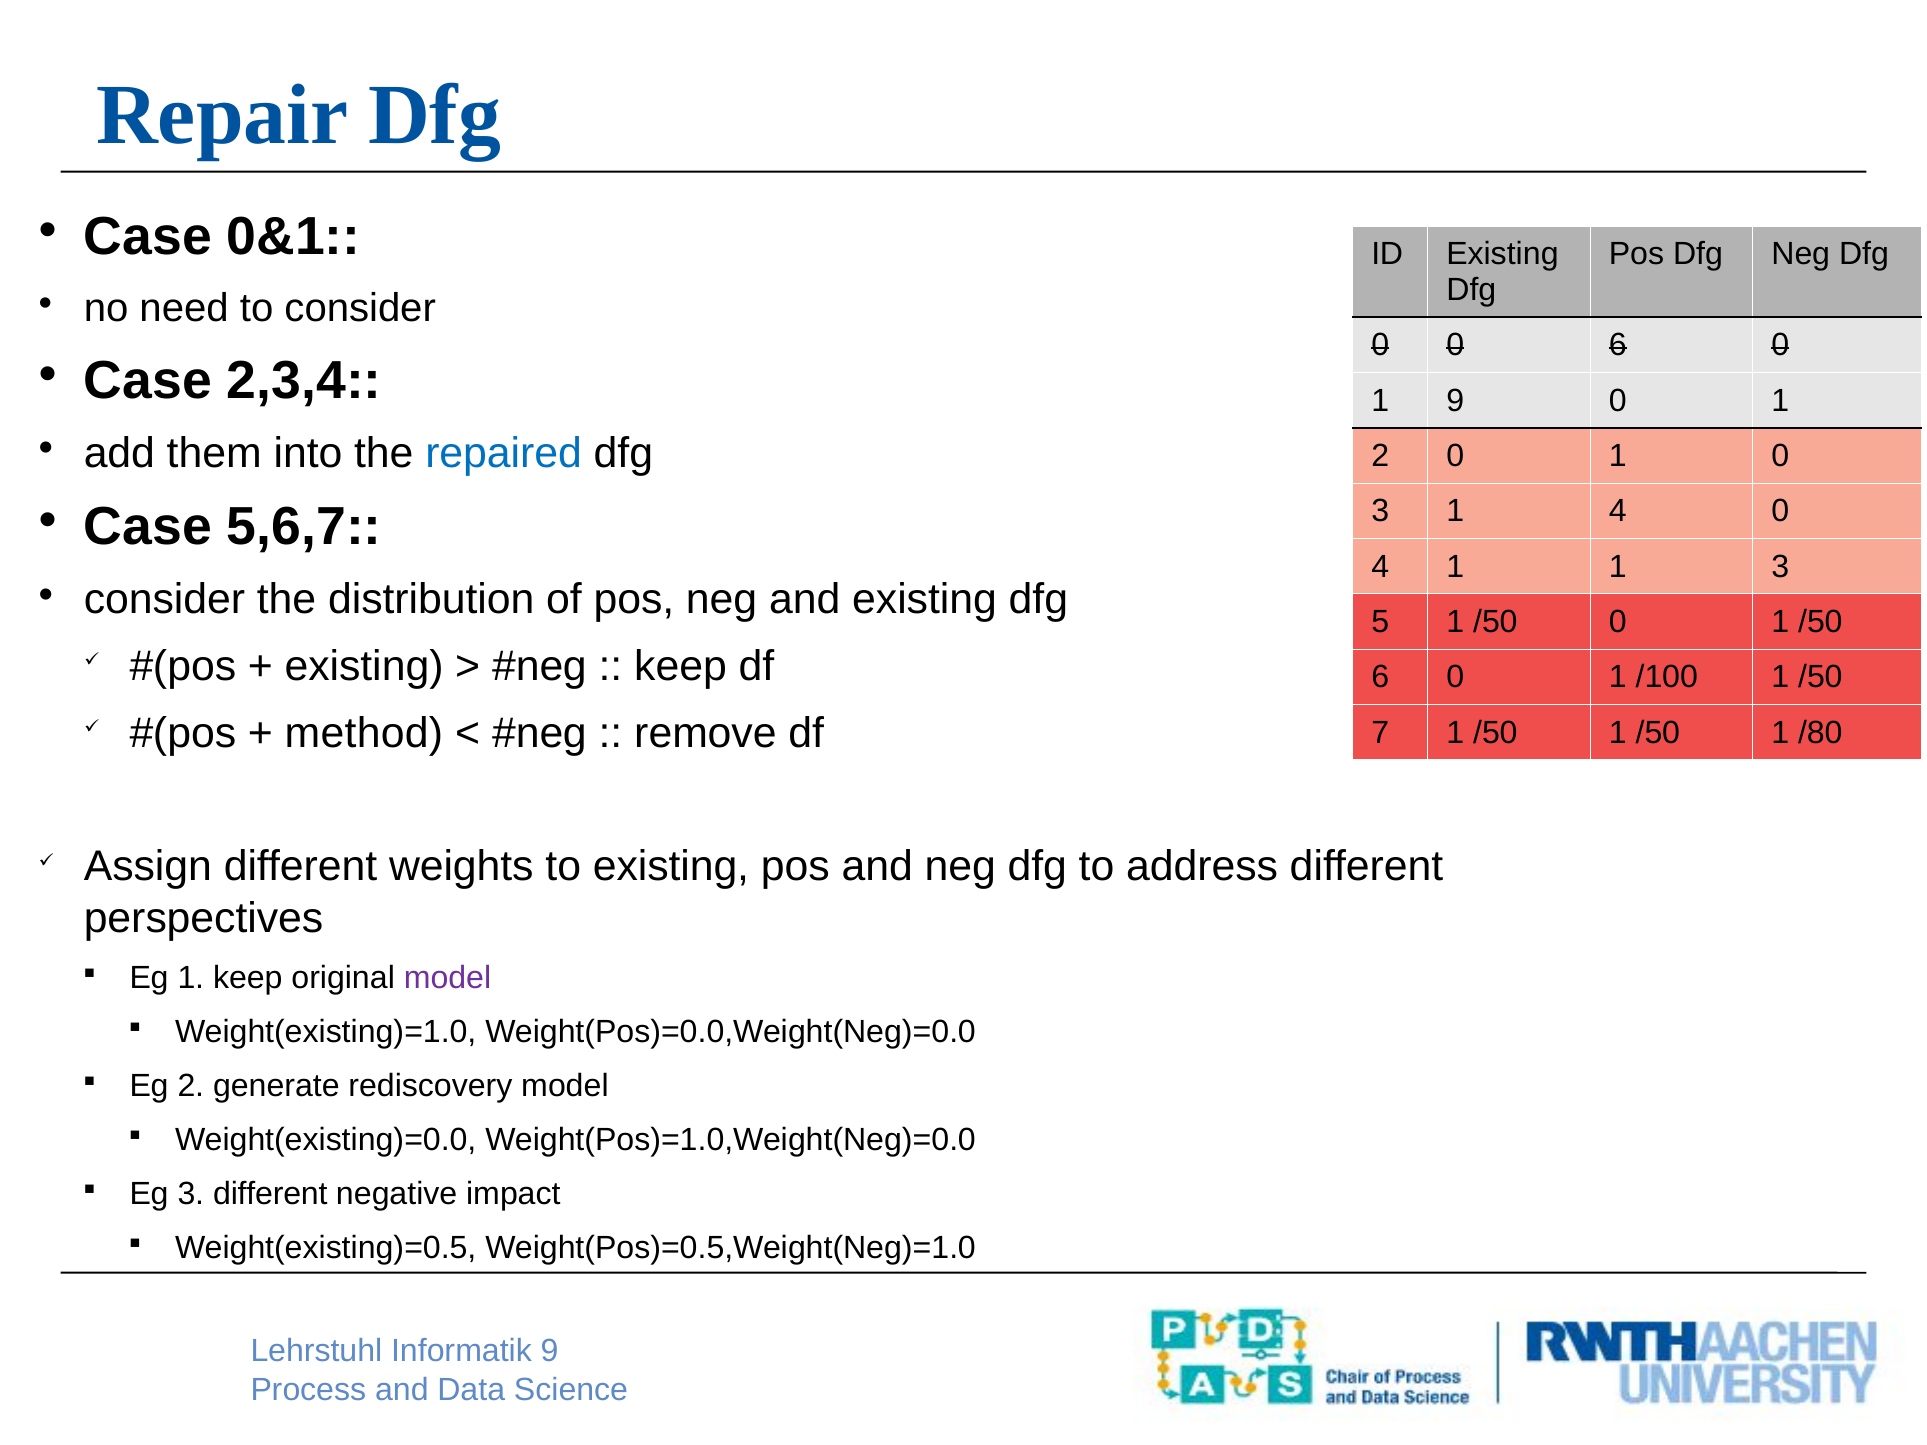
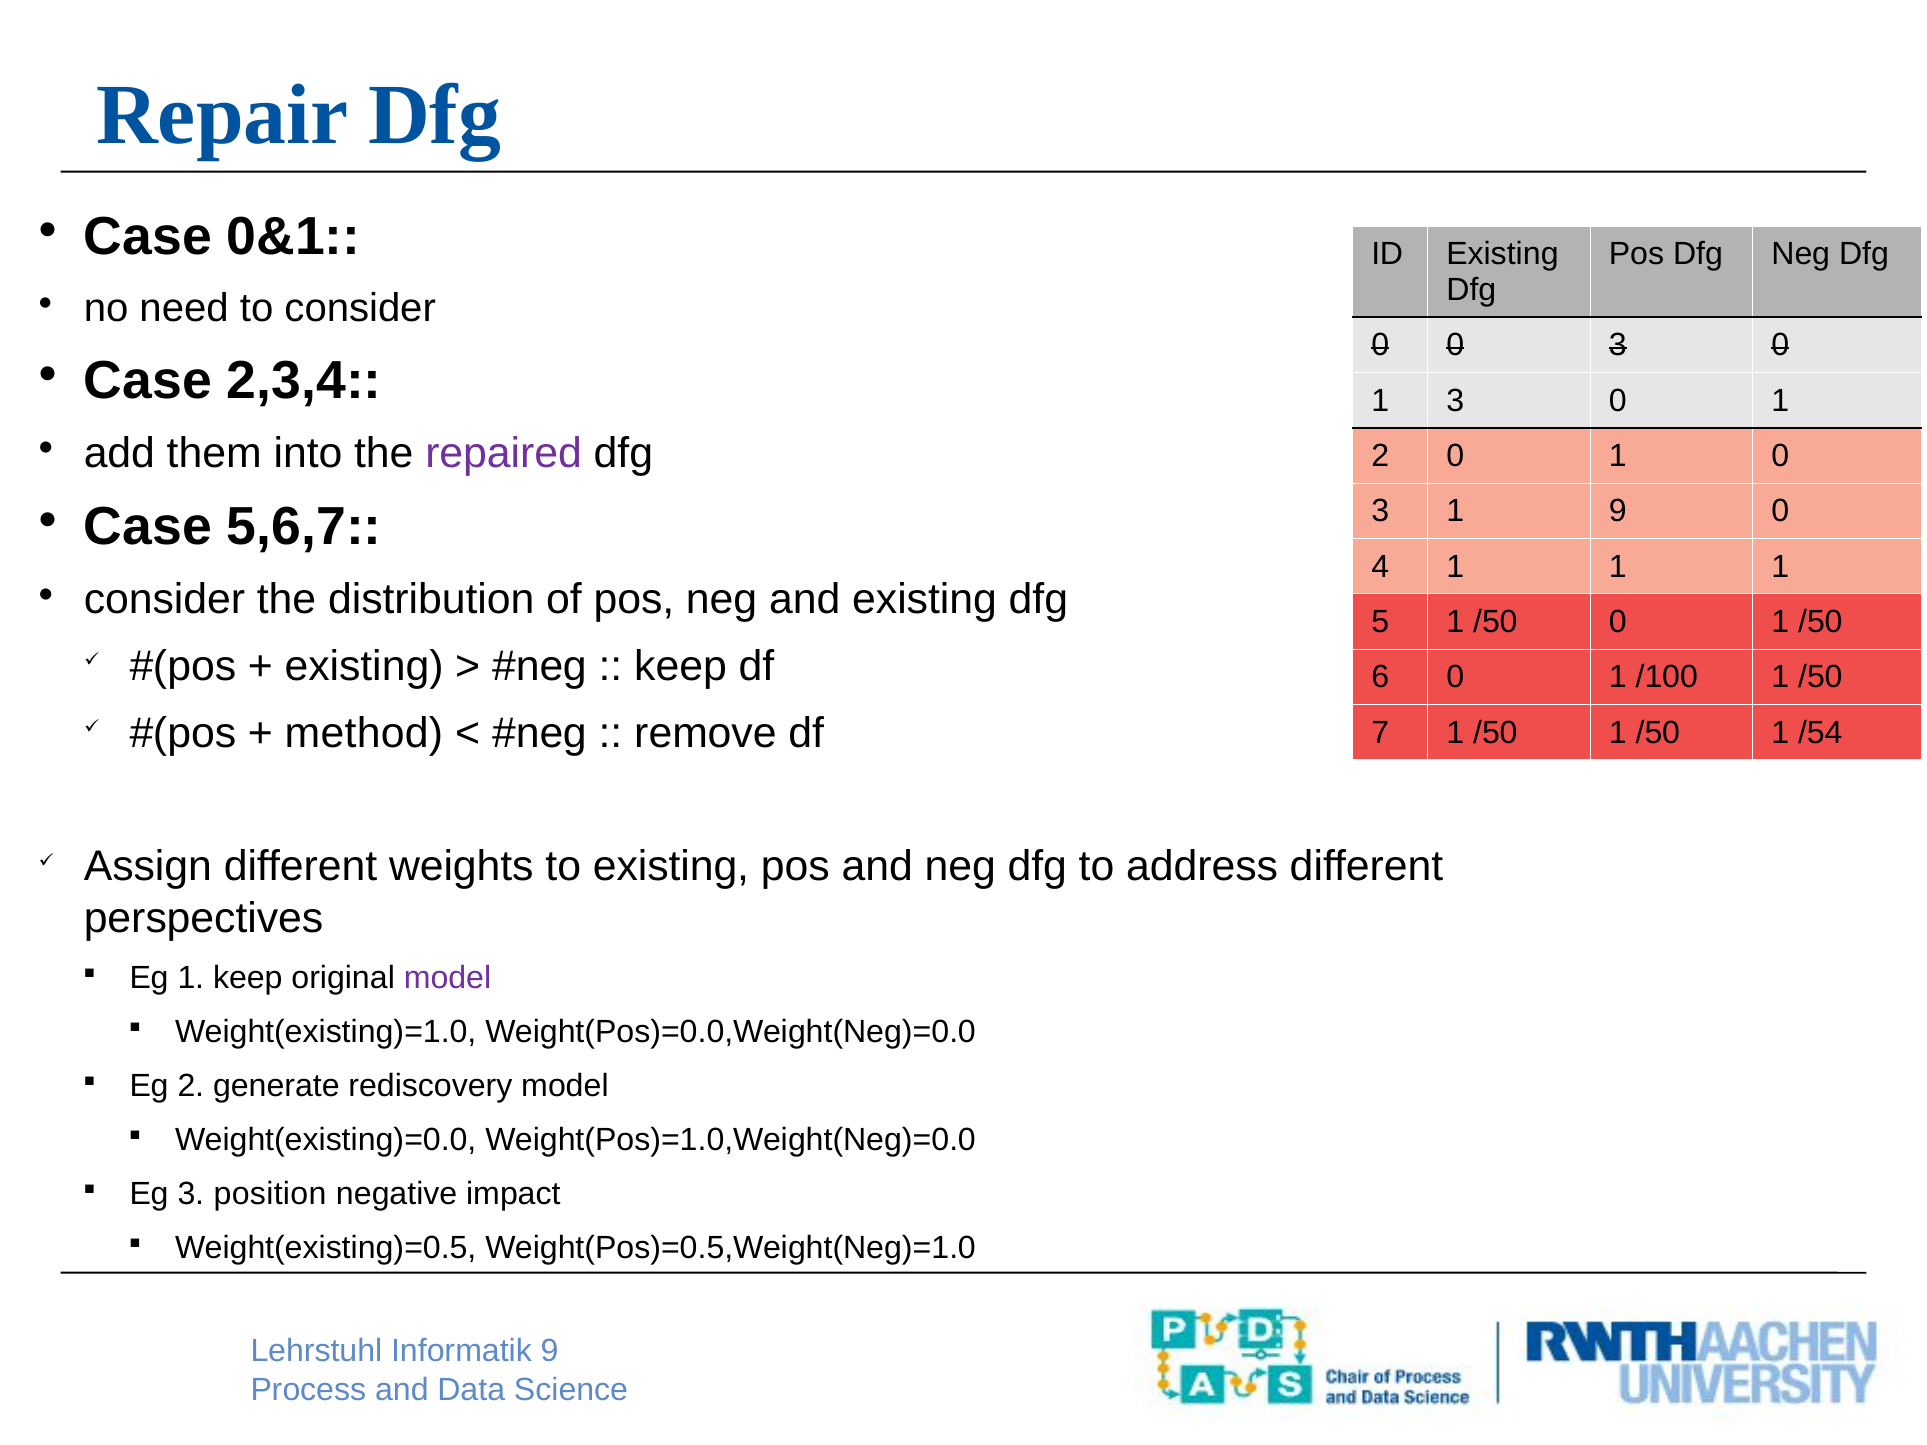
0 0 6: 6 -> 3
1 9: 9 -> 3
repaired colour: blue -> purple
1 4: 4 -> 9
1 1 3: 3 -> 1
/80: /80 -> /54
3 different: different -> position
